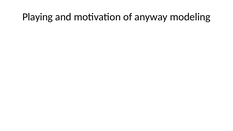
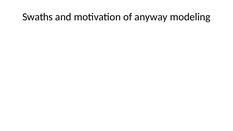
Playing: Playing -> Swaths
